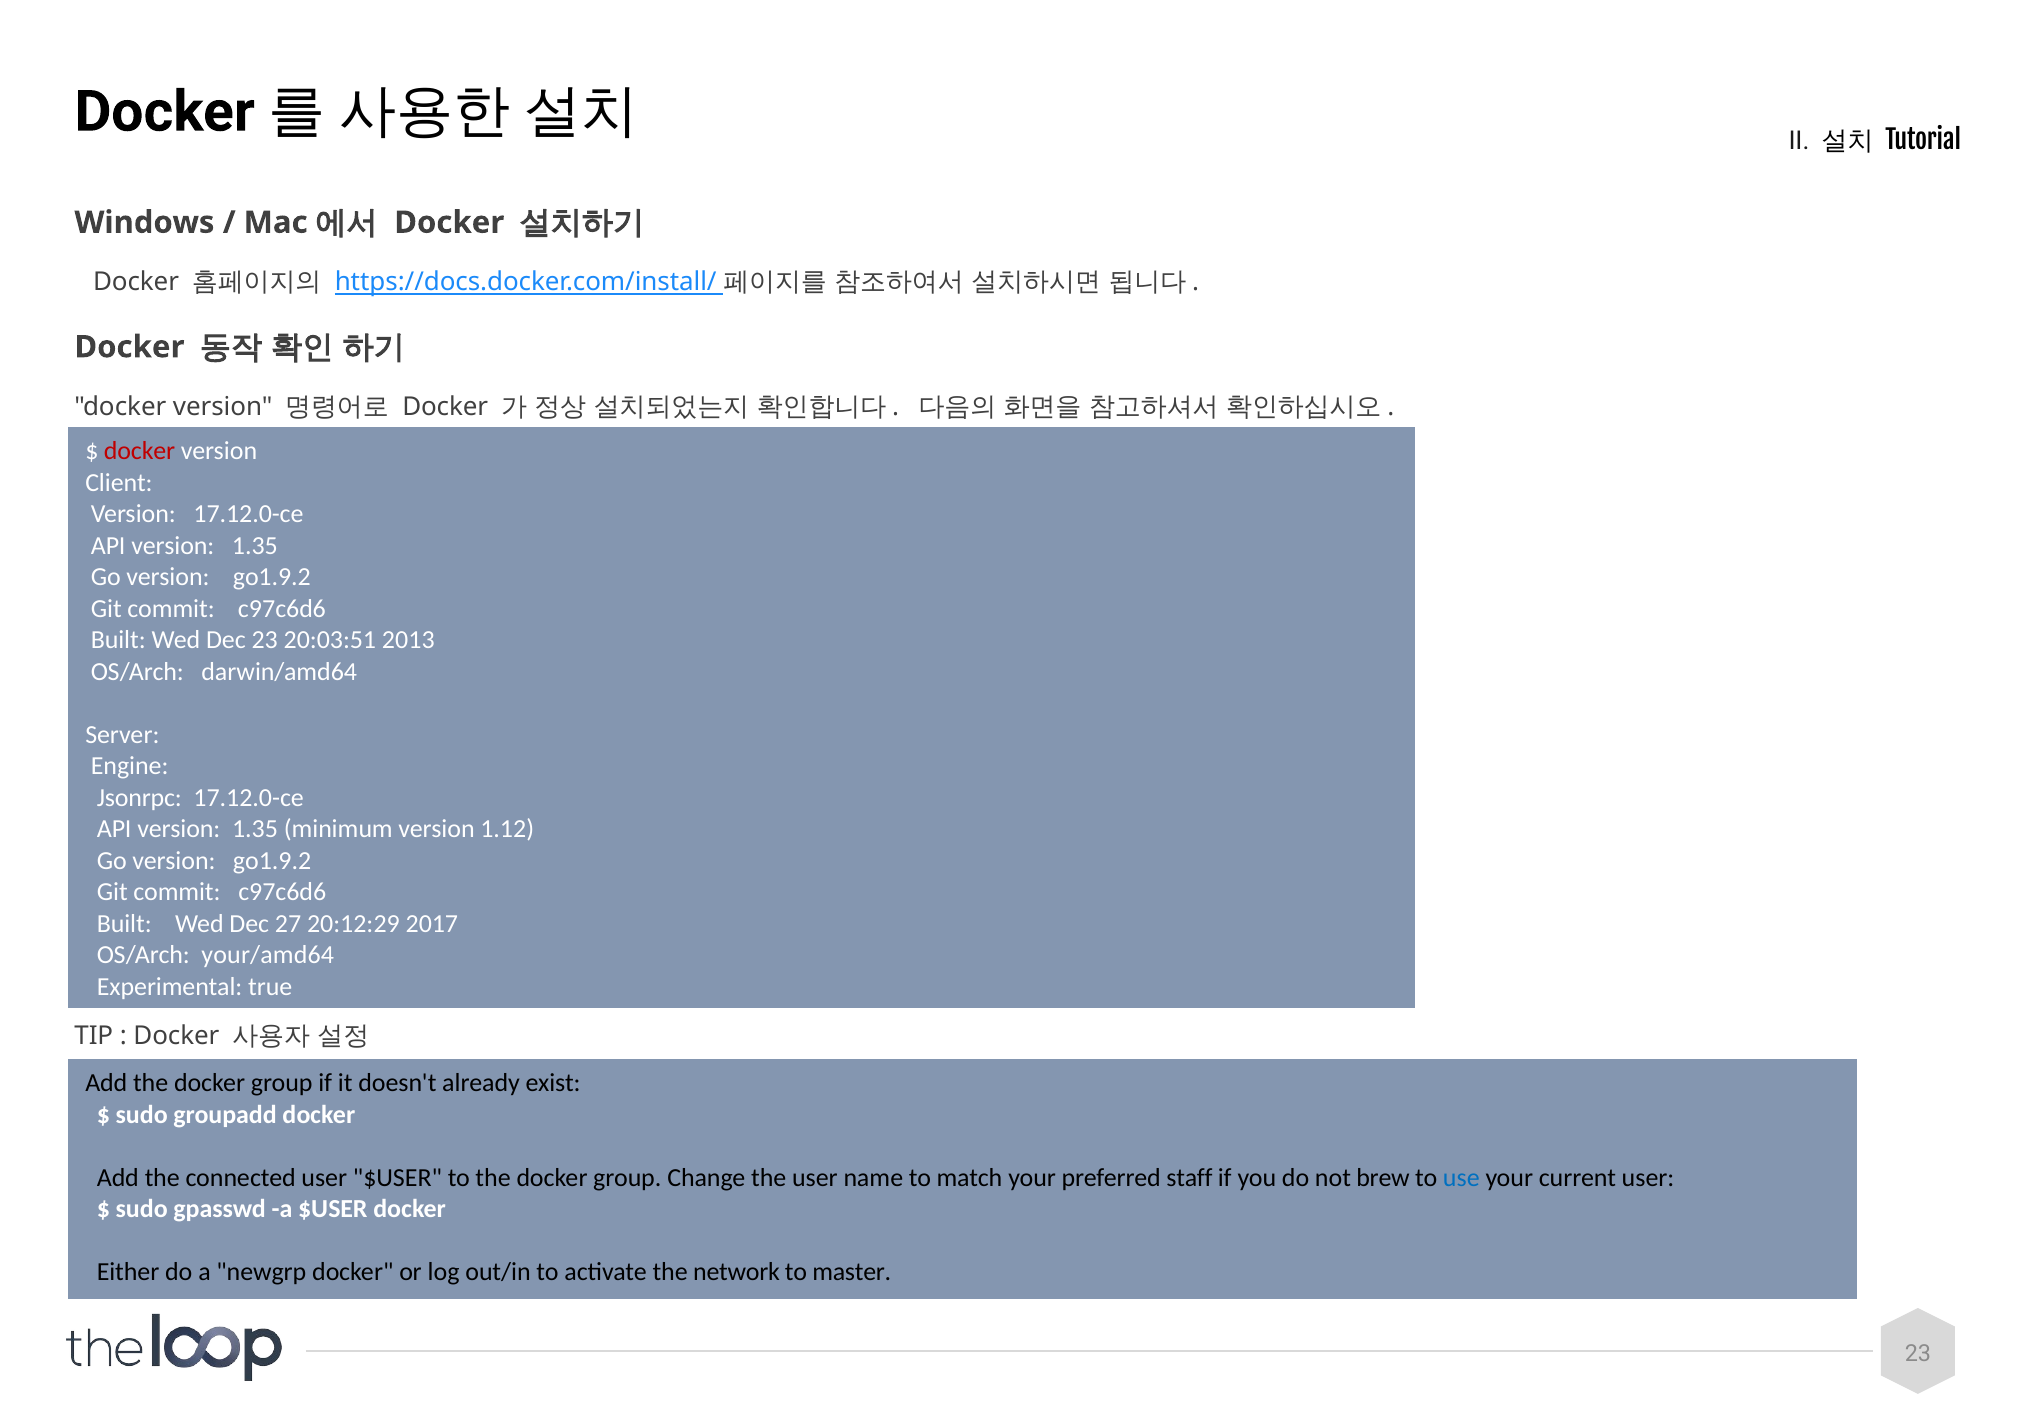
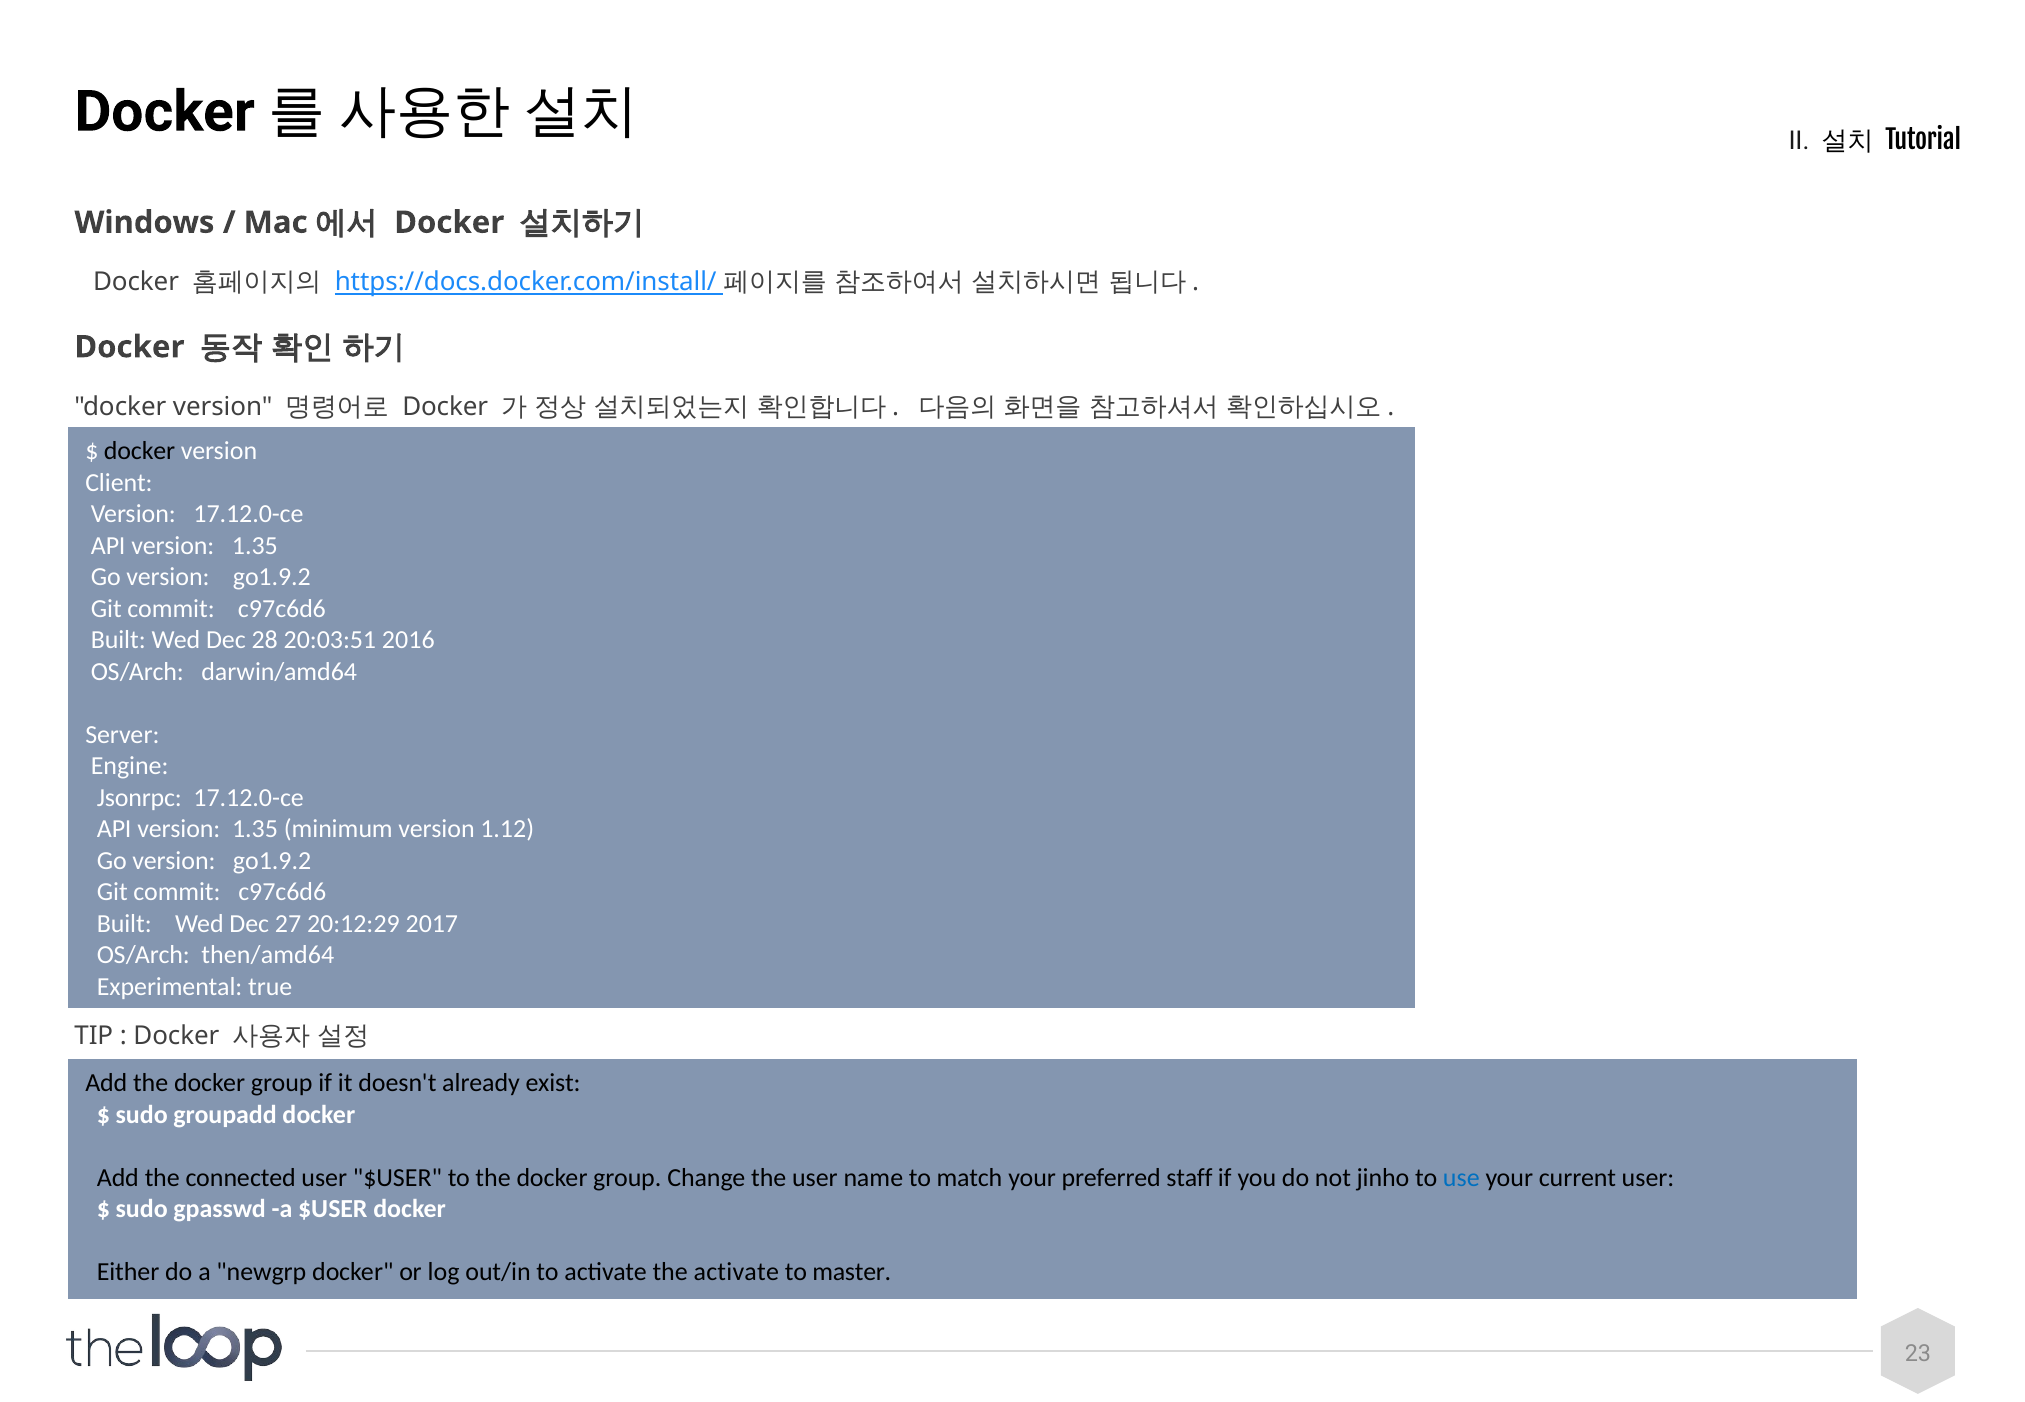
docker at (140, 451) colour: red -> black
Dec 23: 23 -> 28
2013: 2013 -> 2016
your/amd64: your/amd64 -> then/amd64
brew: brew -> jinho
the network: network -> activate
